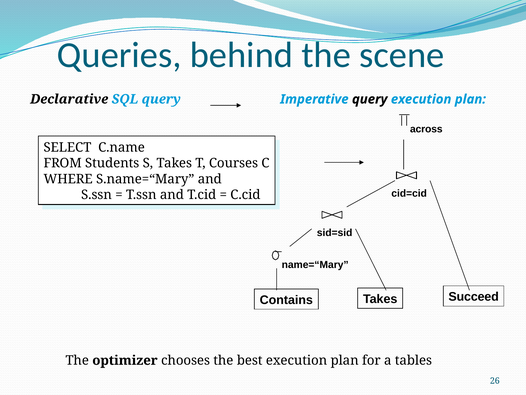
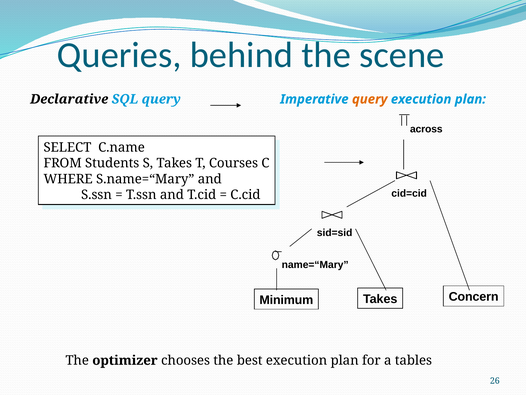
query at (370, 99) colour: black -> orange
Succeed: Succeed -> Concern
Contains: Contains -> Minimum
